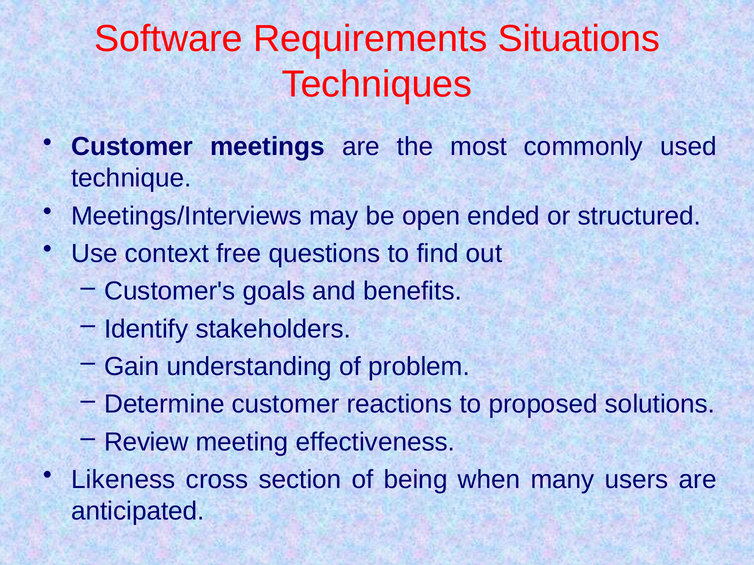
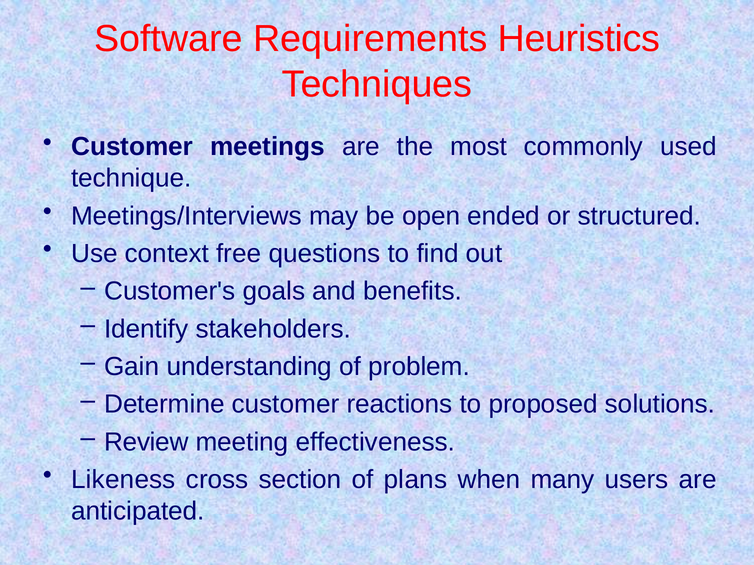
Situations: Situations -> Heuristics
being: being -> plans
